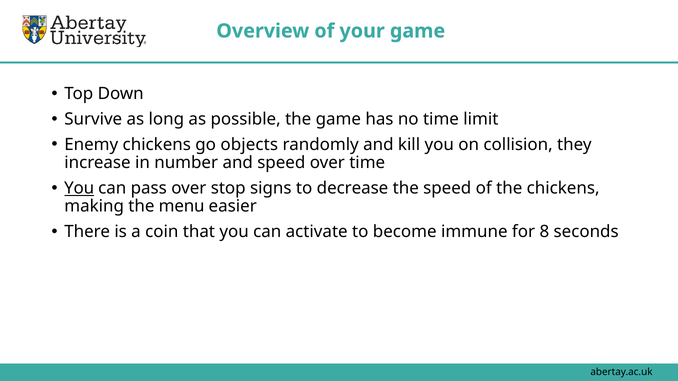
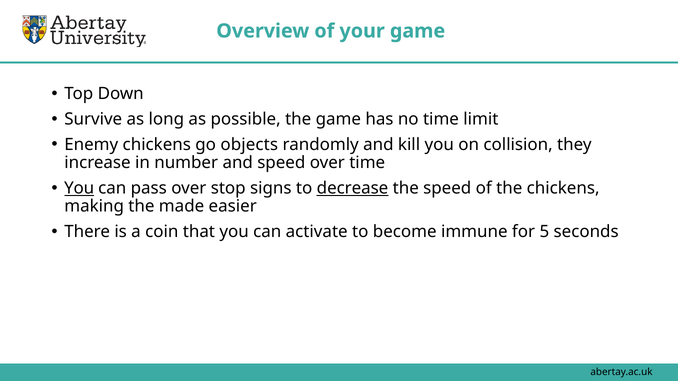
decrease underline: none -> present
menu: menu -> made
8: 8 -> 5
